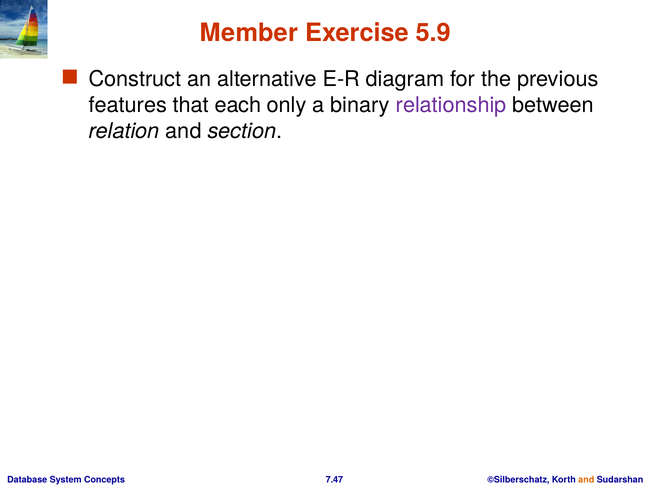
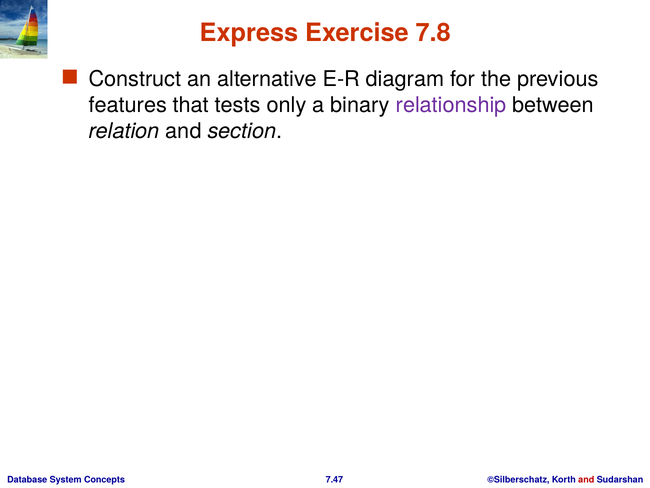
Member: Member -> Express
5.9: 5.9 -> 7.8
each: each -> tests
and at (586, 479) colour: orange -> red
